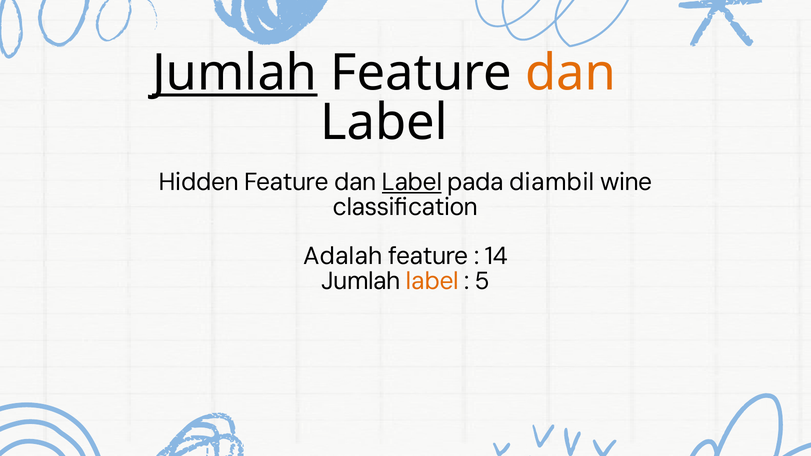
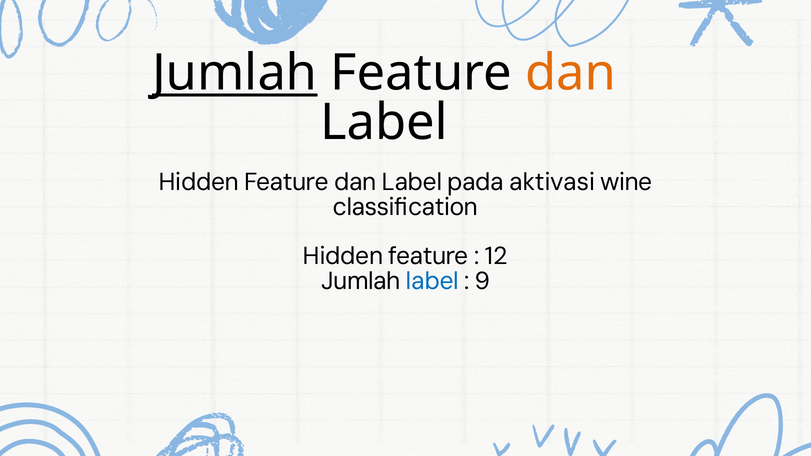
Label at (412, 182) underline: present -> none
diambil: diambil -> aktivasi
Adalah at (343, 256): Adalah -> Hidden
14: 14 -> 12
label at (433, 281) colour: orange -> blue
5: 5 -> 9
